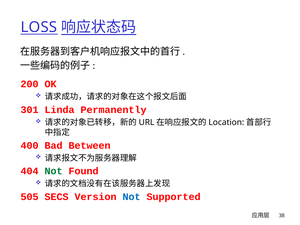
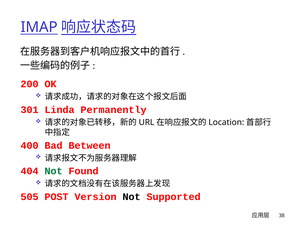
LOSS: LOSS -> IMAP
SECS: SECS -> POST
Not at (132, 197) colour: blue -> black
